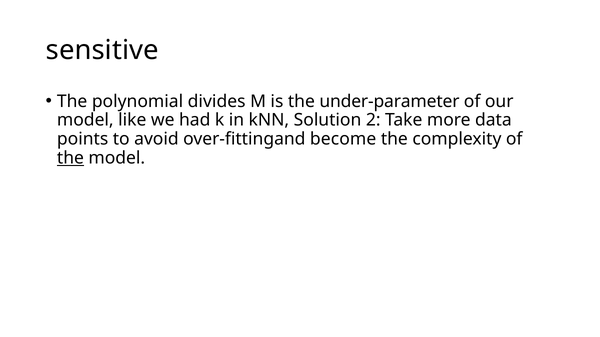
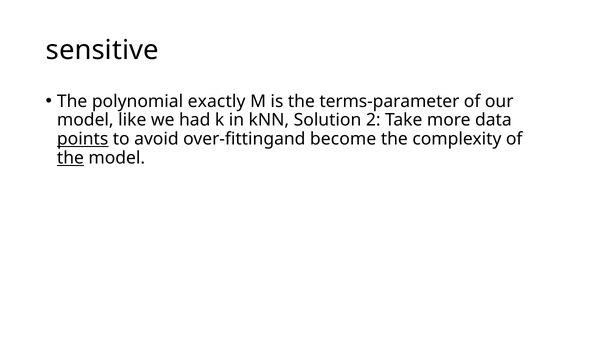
divides: divides -> exactly
under-parameter: under-parameter -> terms-parameter
points underline: none -> present
